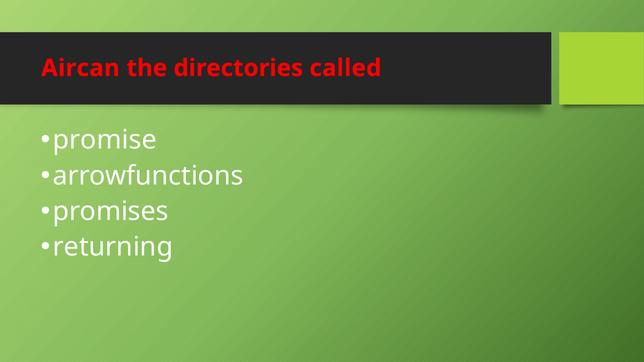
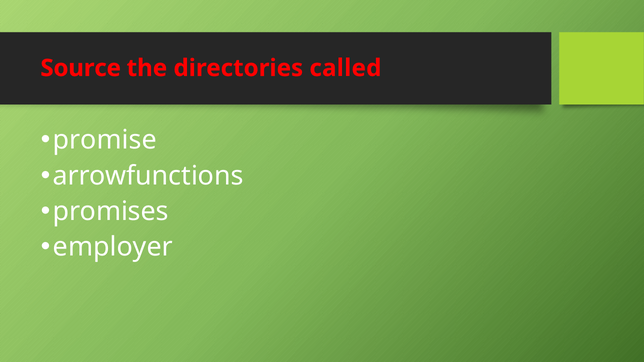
Aircan: Aircan -> Source
returning: returning -> employer
